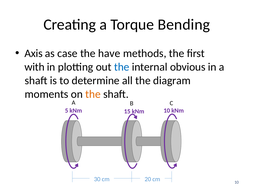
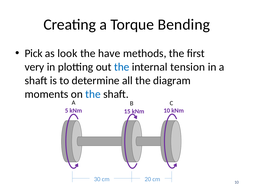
Axis: Axis -> Pick
case: case -> look
with: with -> very
obvious: obvious -> tension
the at (93, 94) colour: orange -> blue
